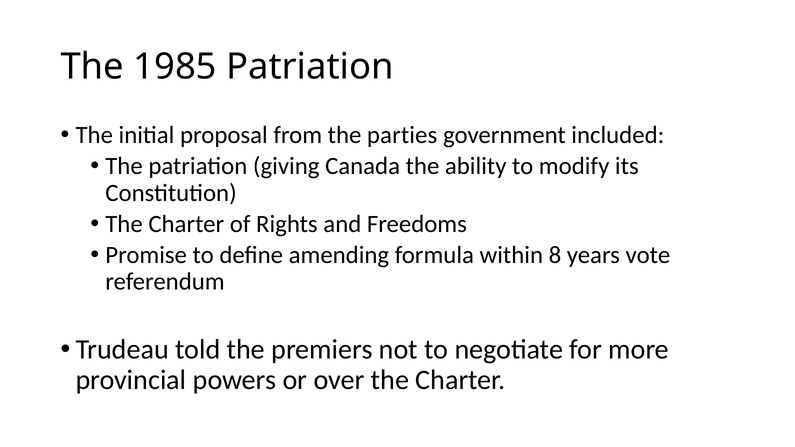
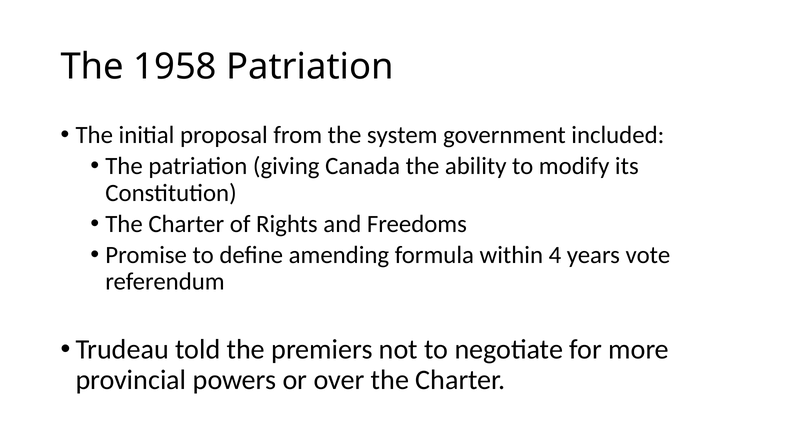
1985: 1985 -> 1958
parties: parties -> system
8: 8 -> 4
